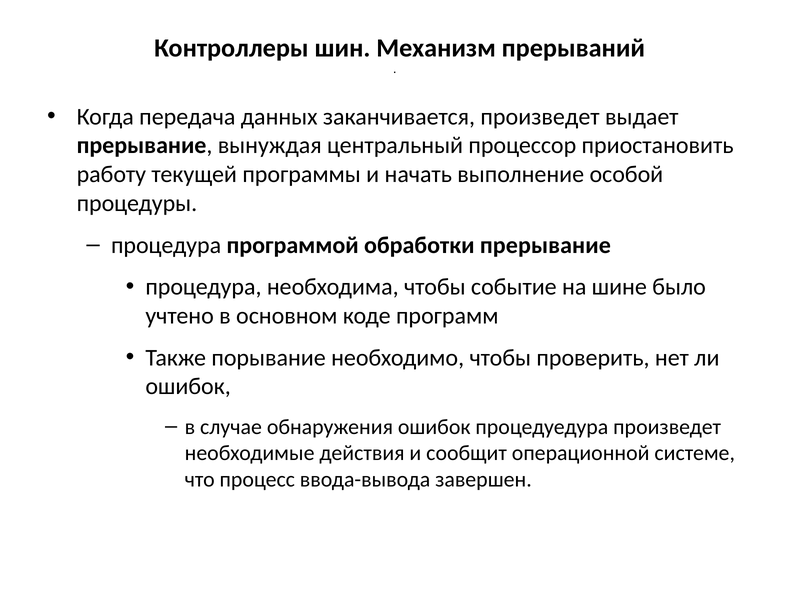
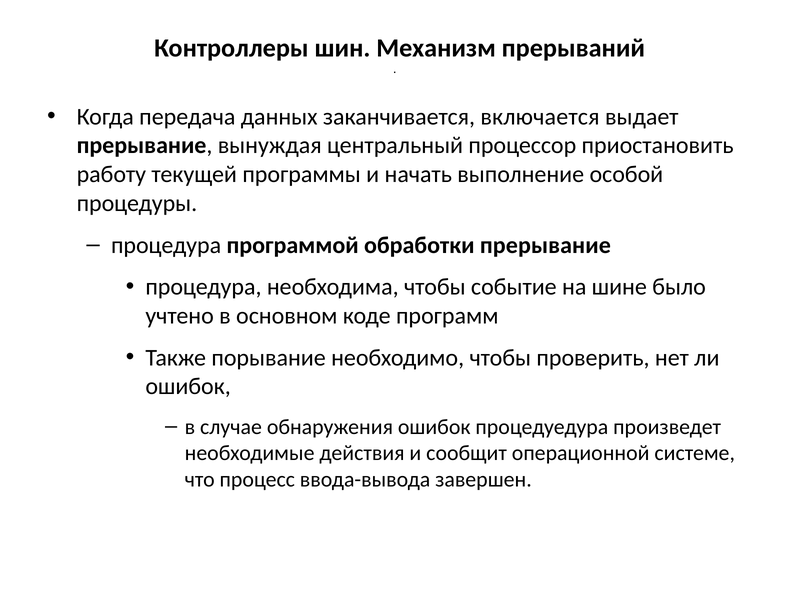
заканчивается произведет: произведет -> включается
